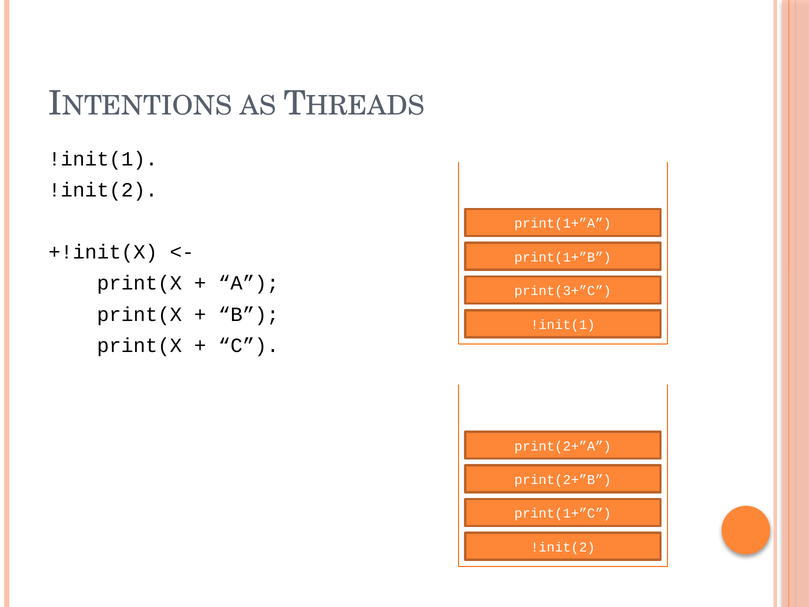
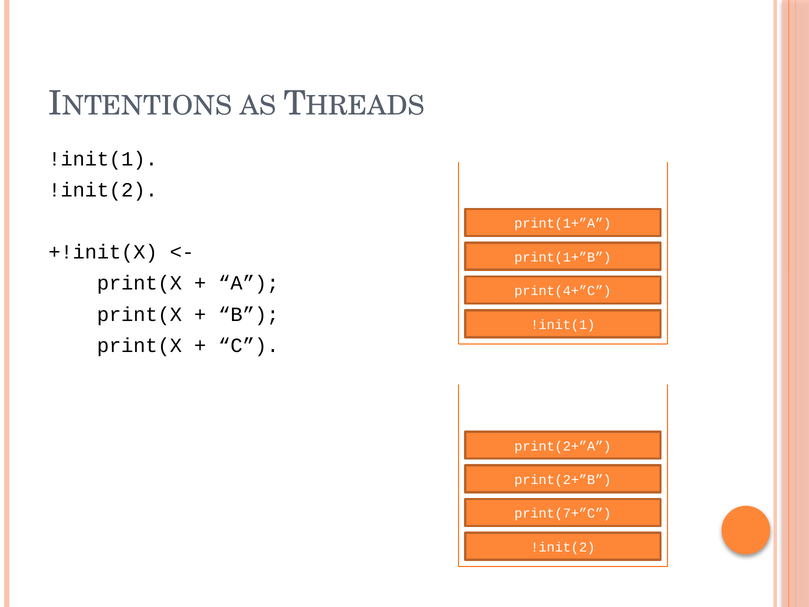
print(3+”C: print(3+”C -> print(4+”C
print(1+”C: print(1+”C -> print(7+”C
